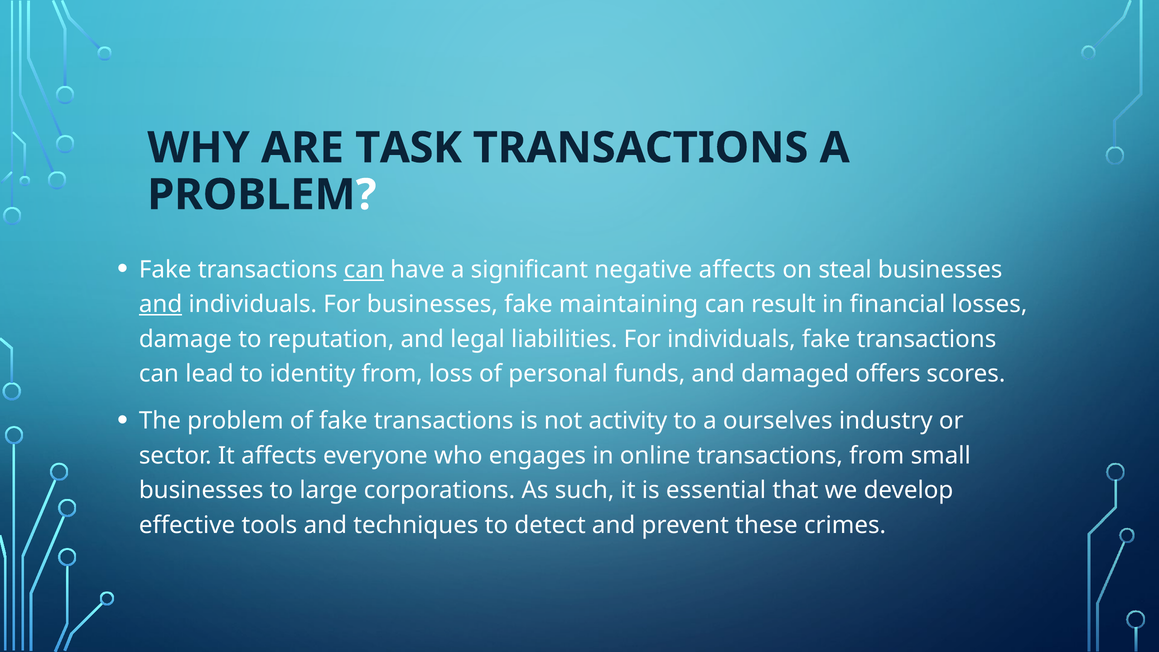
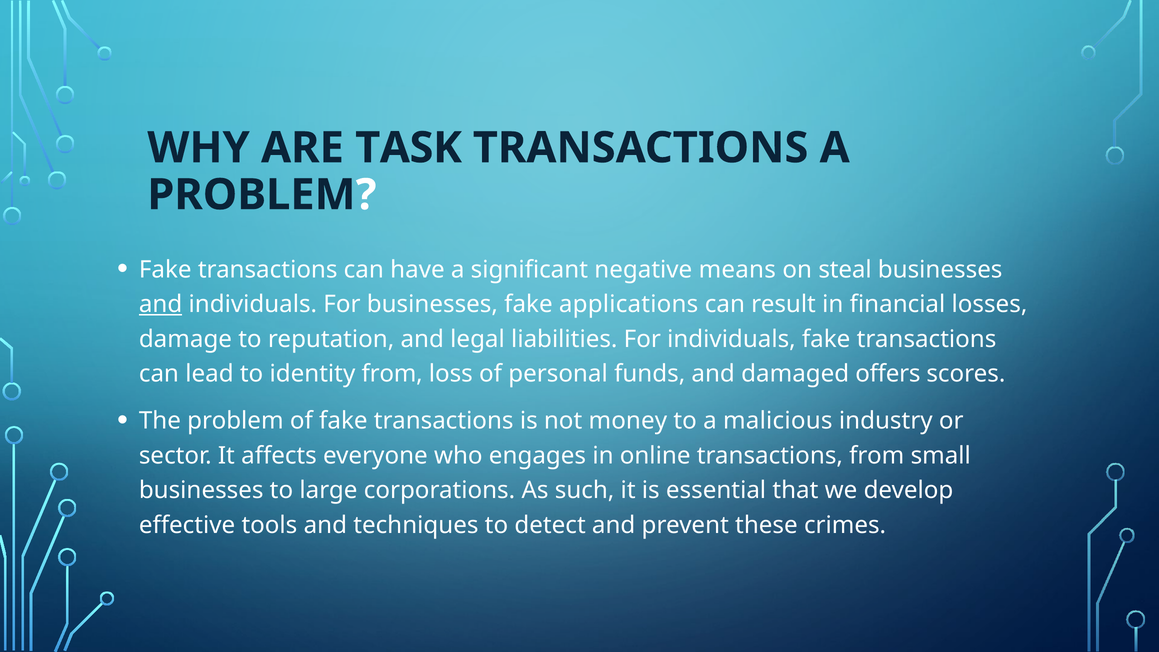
can at (364, 270) underline: present -> none
negative affects: affects -> means
maintaining: maintaining -> applications
activity: activity -> money
ourselves: ourselves -> malicious
